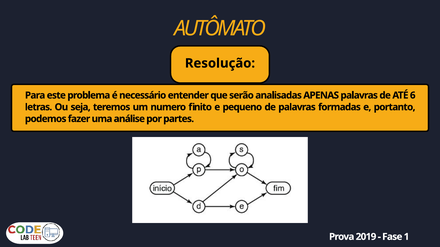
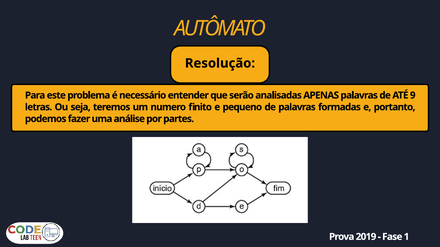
6: 6 -> 9
